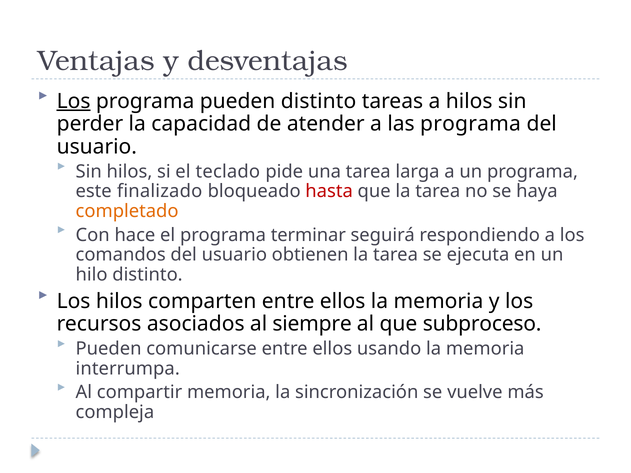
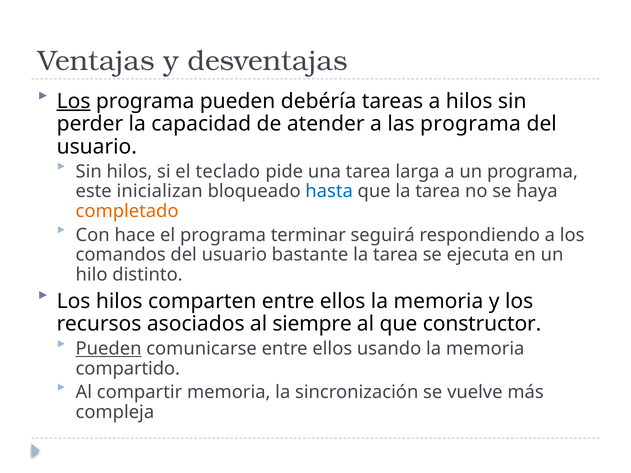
pueden distinto: distinto -> debéría
finalizado: finalizado -> inicializan
hasta colour: red -> blue
obtienen: obtienen -> bastante
subproceso: subproceso -> constructor
Pueden at (109, 349) underline: none -> present
interrumpa: interrumpa -> compartido
